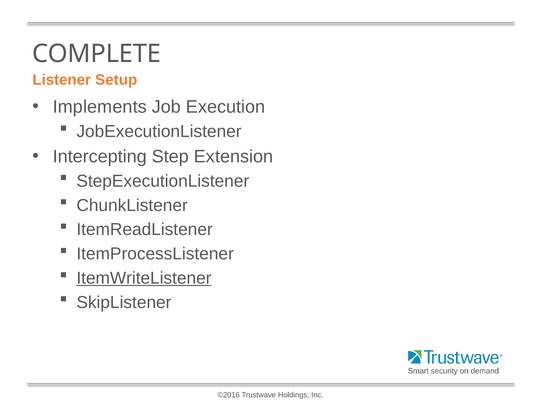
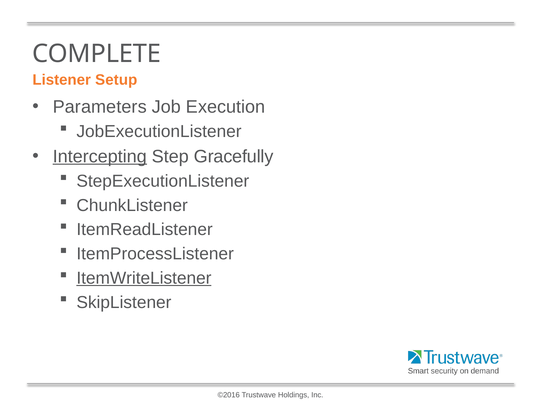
Implements: Implements -> Parameters
Intercepting underline: none -> present
Extension: Extension -> Gracefully
